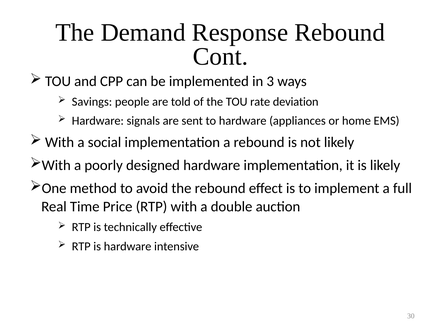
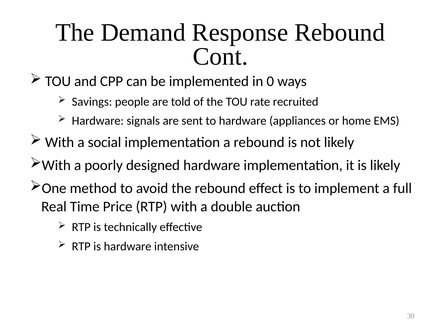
3: 3 -> 0
deviation: deviation -> recruited
